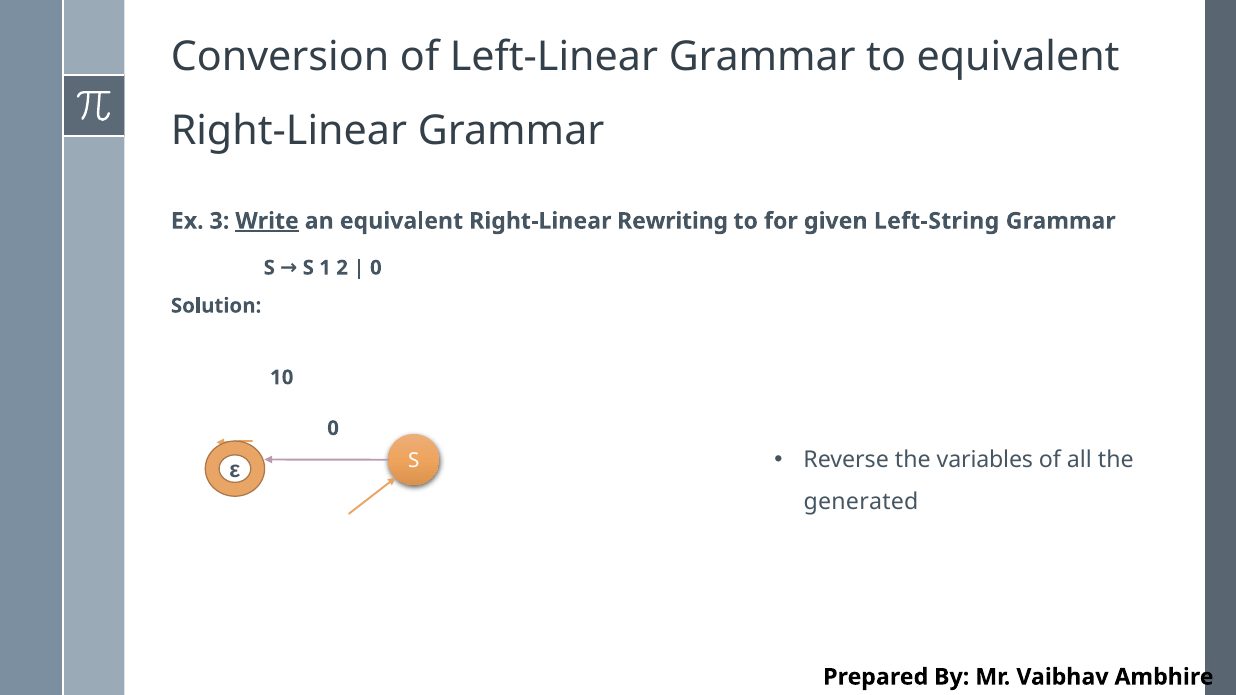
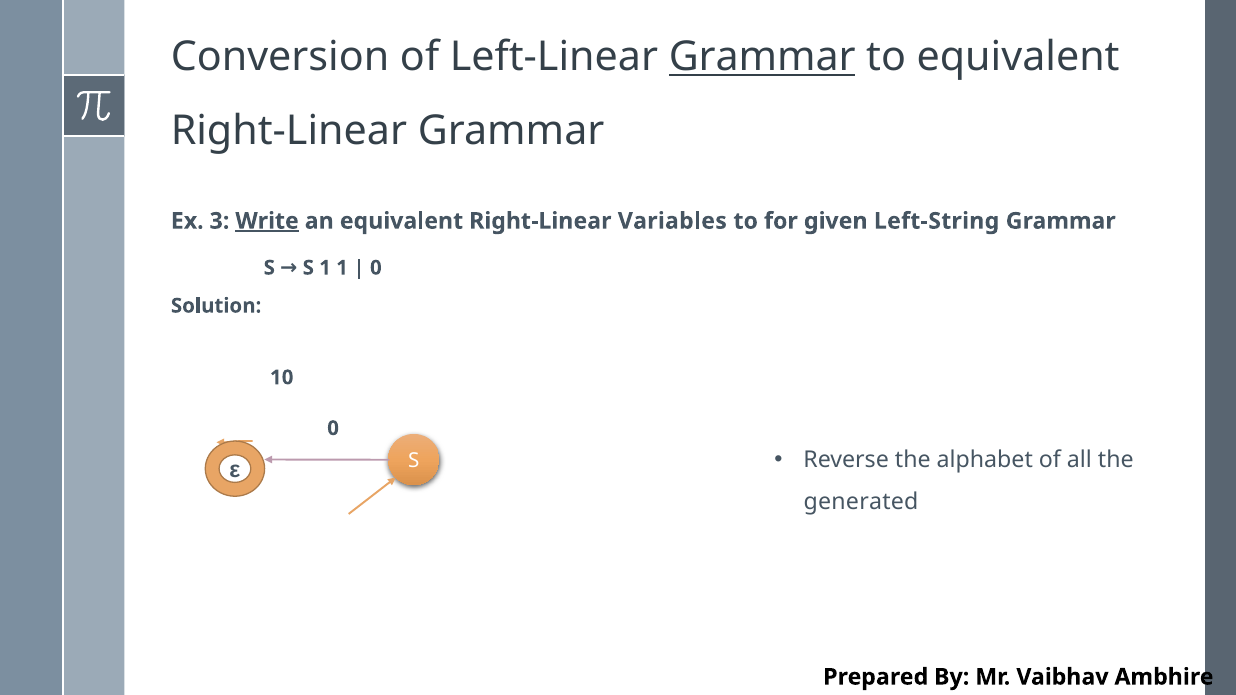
Grammar at (762, 57) underline: none -> present
Rewriting: Rewriting -> Variables
1 2: 2 -> 1
variables: variables -> alphabet
